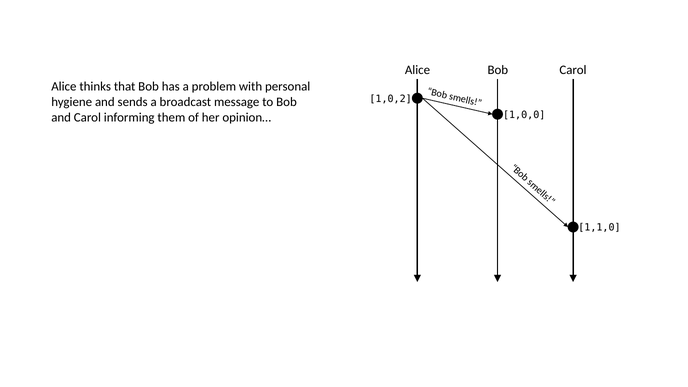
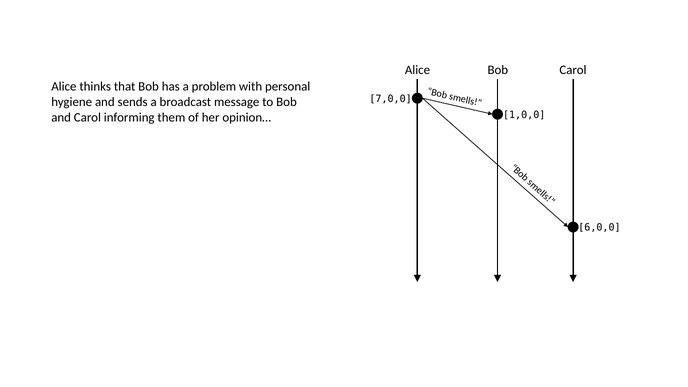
1,0,2: 1,0,2 -> 7,0,0
1,1,0: 1,1,0 -> 6,0,0
